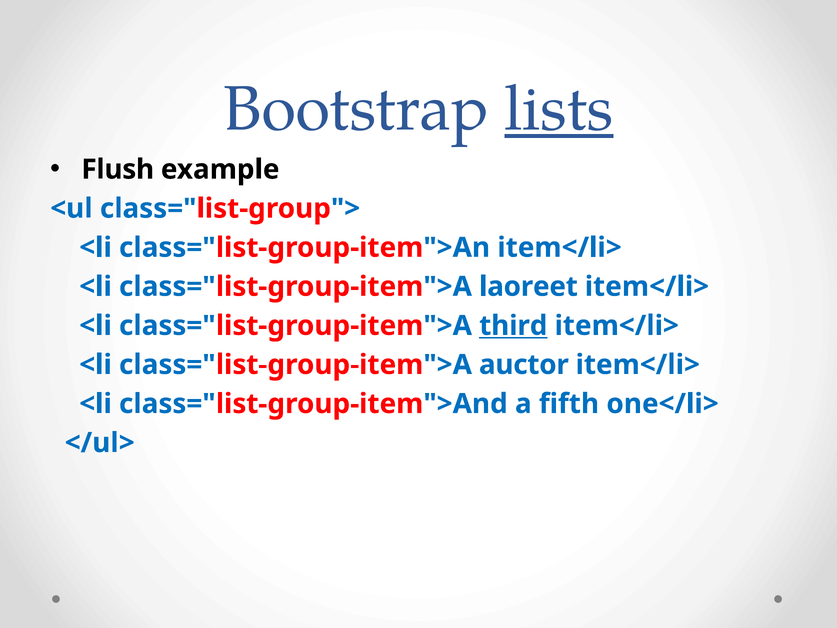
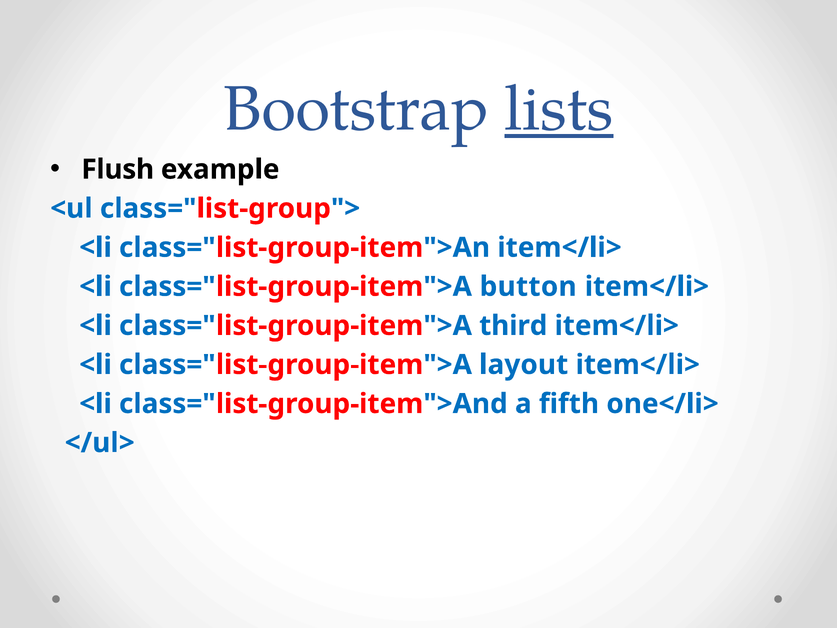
laoreet: laoreet -> button
third underline: present -> none
auctor: auctor -> layout
